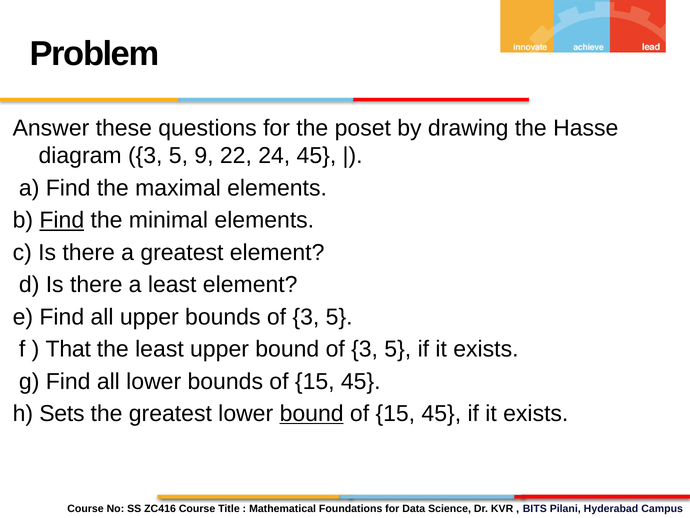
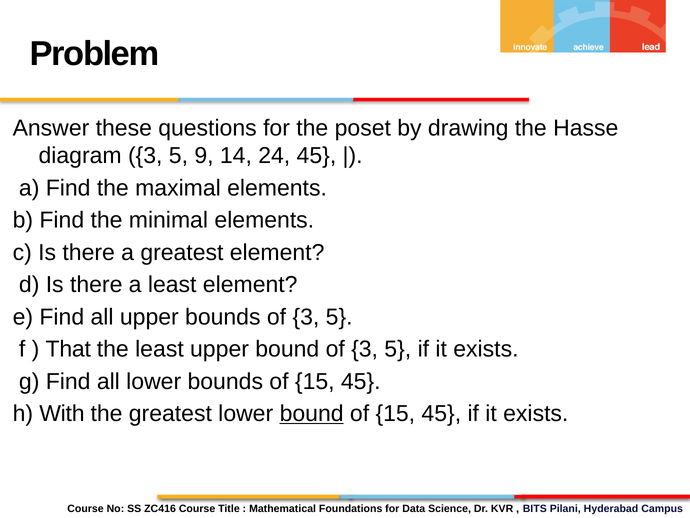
22: 22 -> 14
Find at (62, 220) underline: present -> none
Sets: Sets -> With
